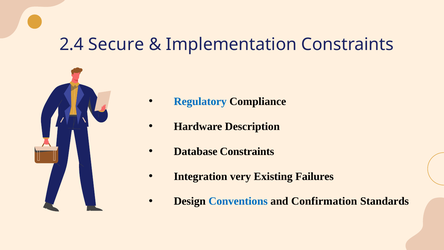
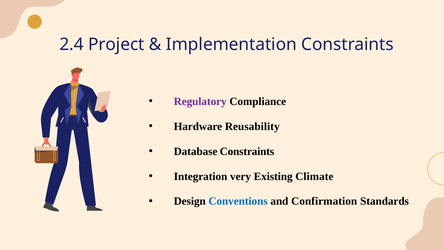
Secure: Secure -> Project
Regulatory colour: blue -> purple
Description: Description -> Reusability
Failures: Failures -> Climate
